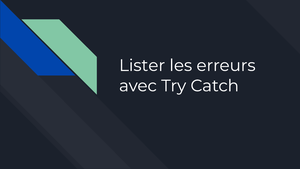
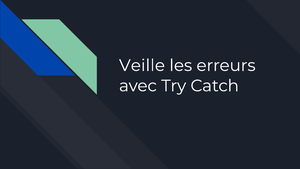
Lister: Lister -> Veille
